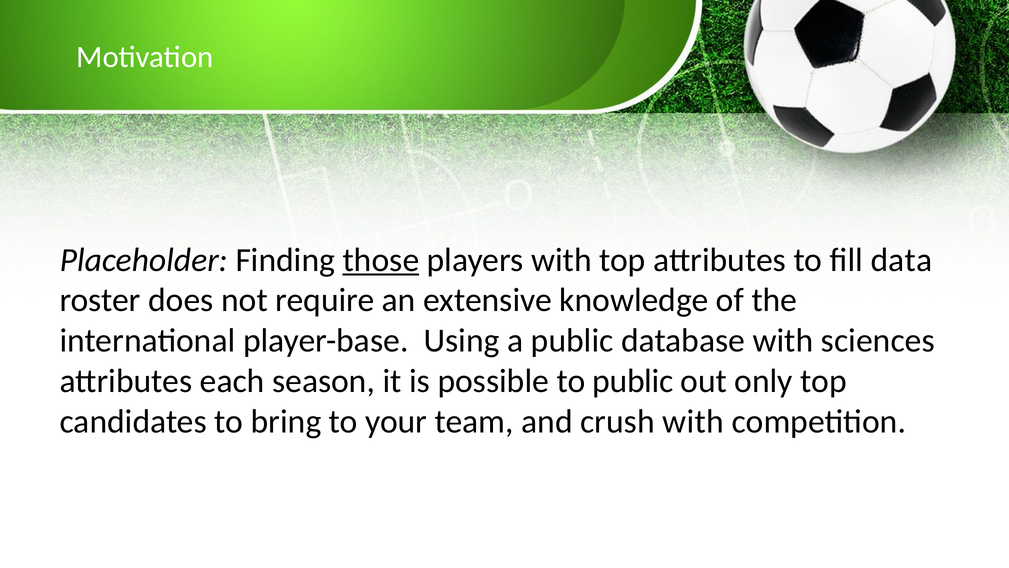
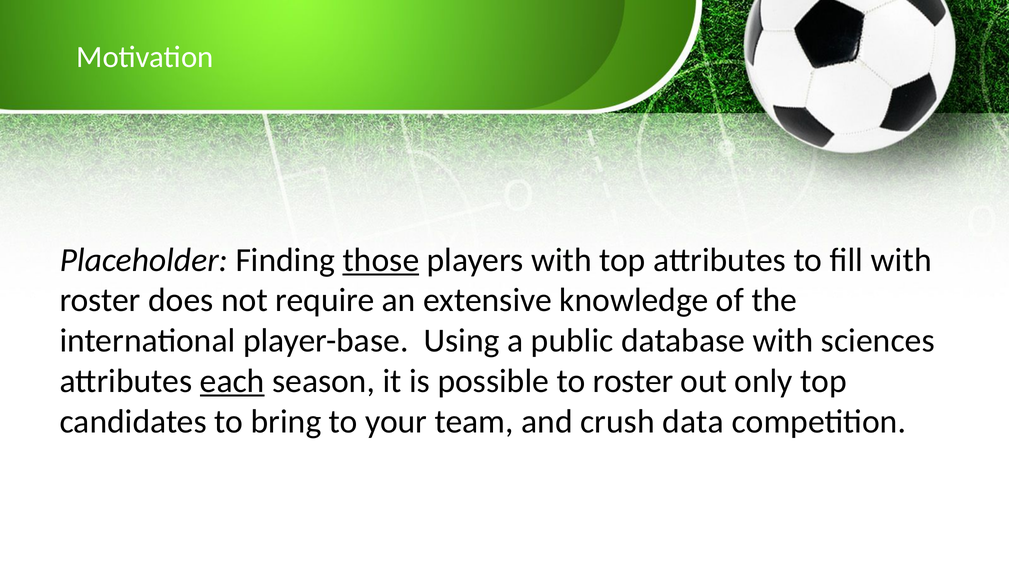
fill data: data -> with
each underline: none -> present
to public: public -> roster
crush with: with -> data
